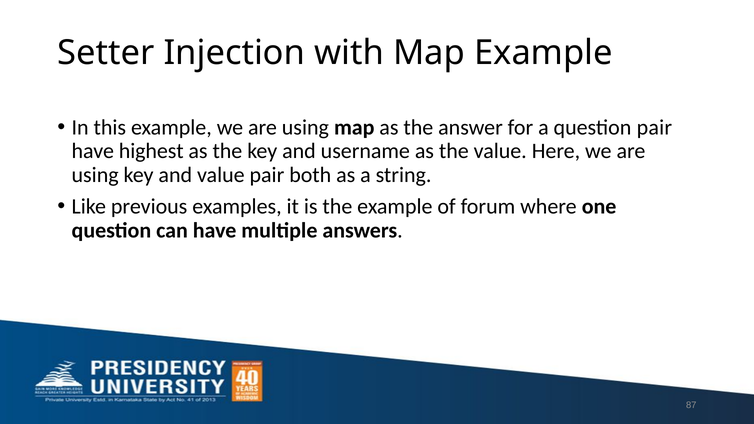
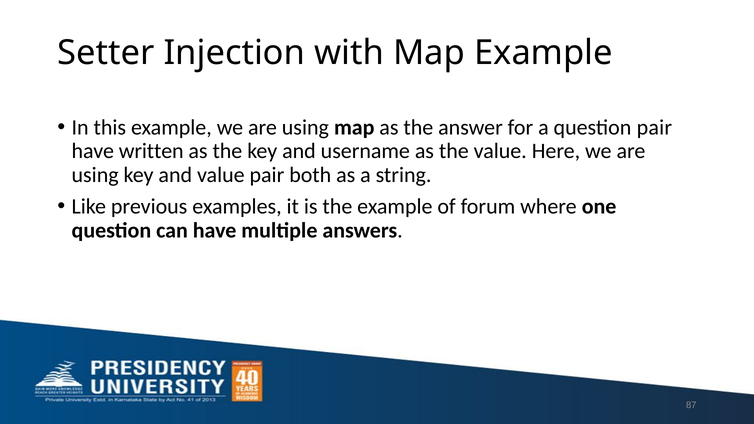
highest: highest -> written
